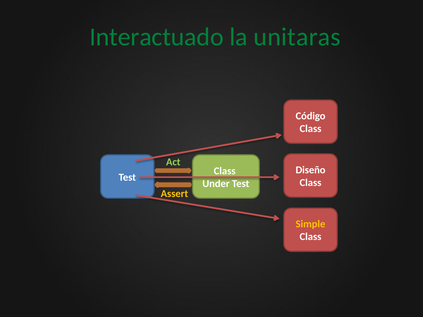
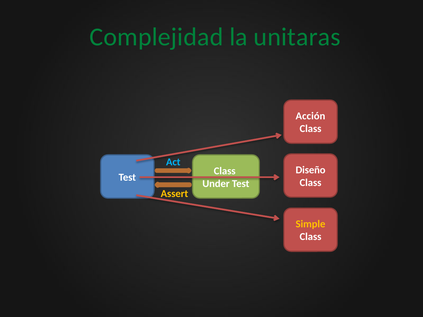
Interactuado: Interactuado -> Complejidad
Código: Código -> Acción
Act colour: light green -> light blue
